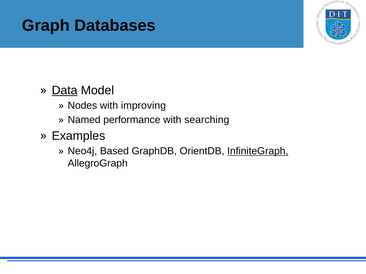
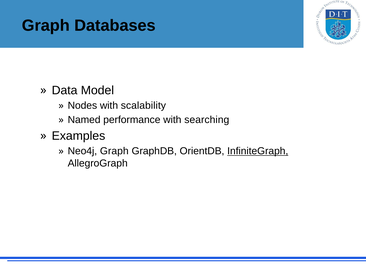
Data underline: present -> none
improving: improving -> scalability
Neo4j Based: Based -> Graph
